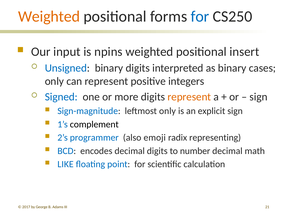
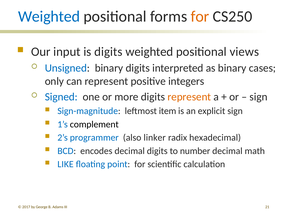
Weighted at (49, 16) colour: orange -> blue
for at (200, 16) colour: blue -> orange
is npins: npins -> digits
insert: insert -> views
leftmost only: only -> item
emoji: emoji -> linker
representing: representing -> hexadecimal
